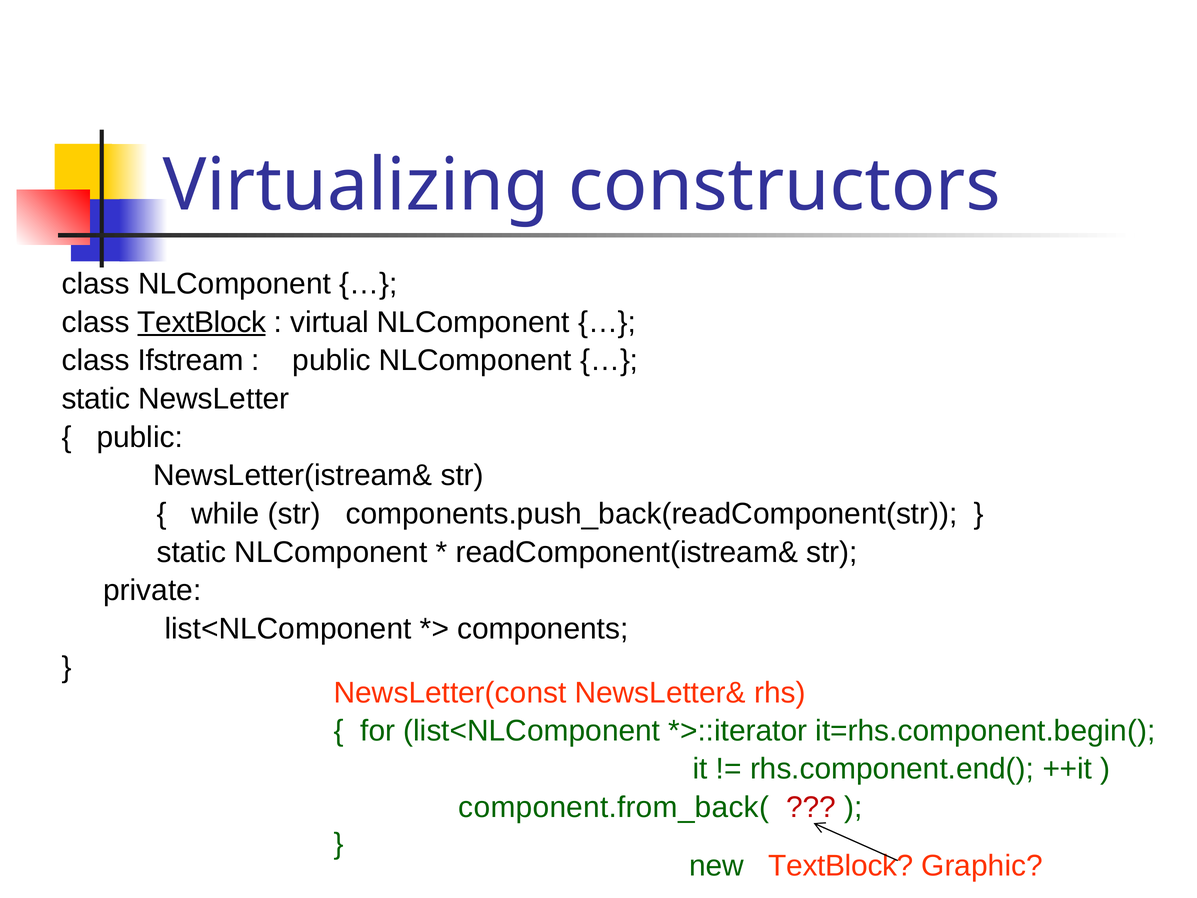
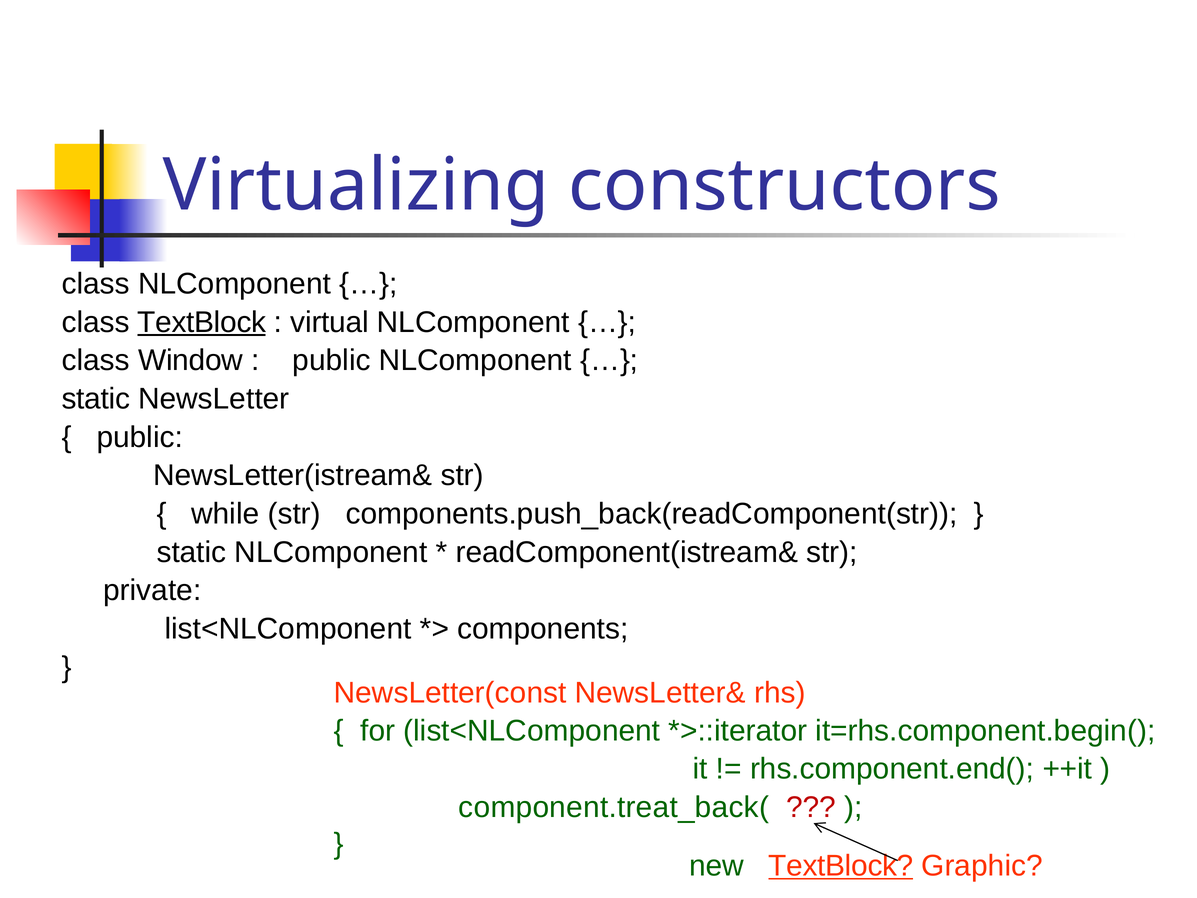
Ifstream: Ifstream -> Window
component.from_back(: component.from_back( -> component.treat_back(
TextBlock at (841, 866) underline: none -> present
